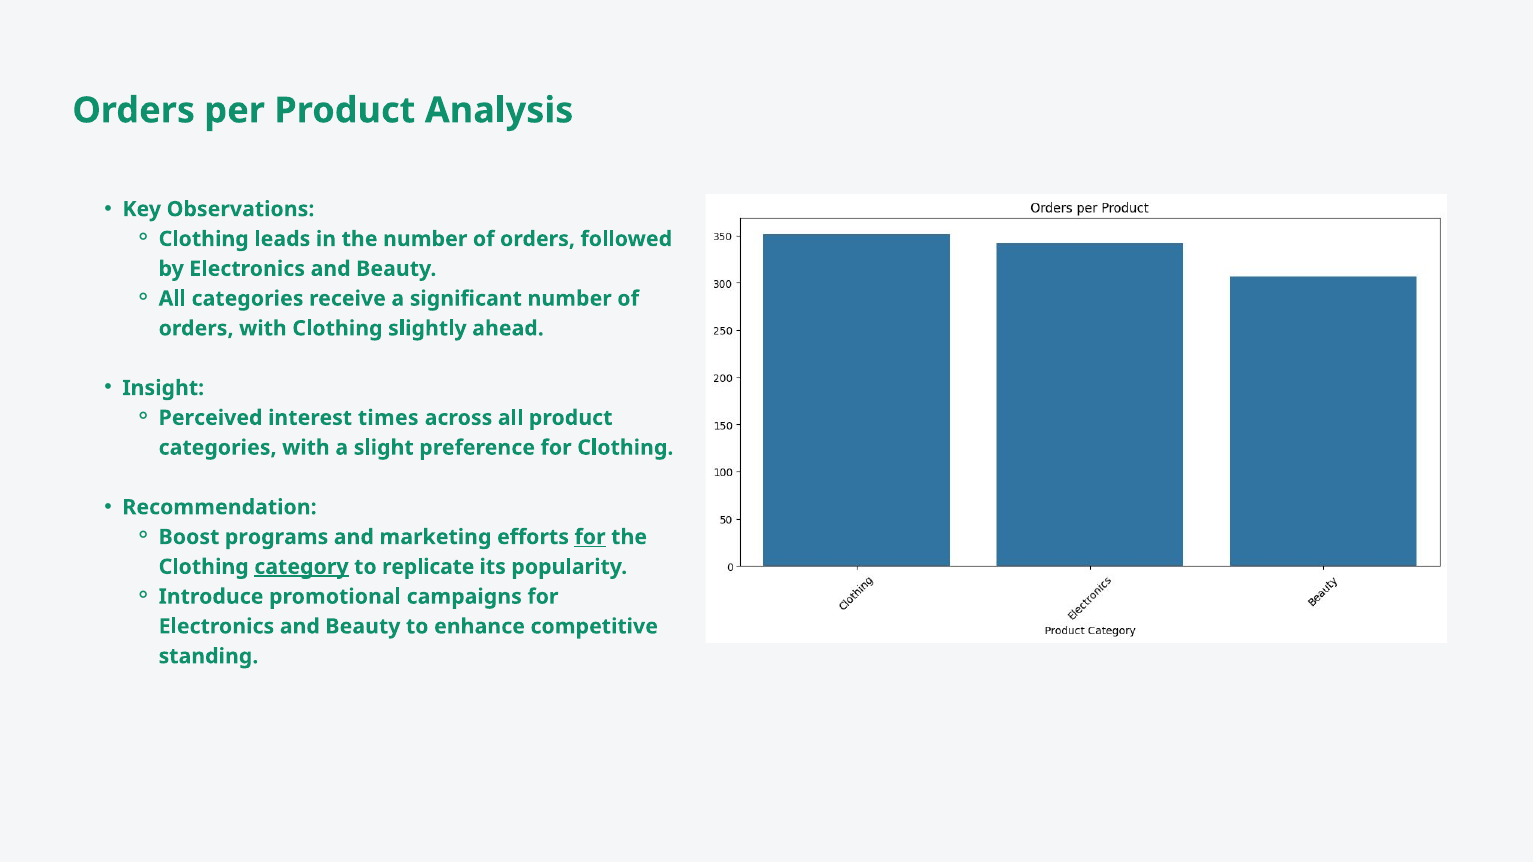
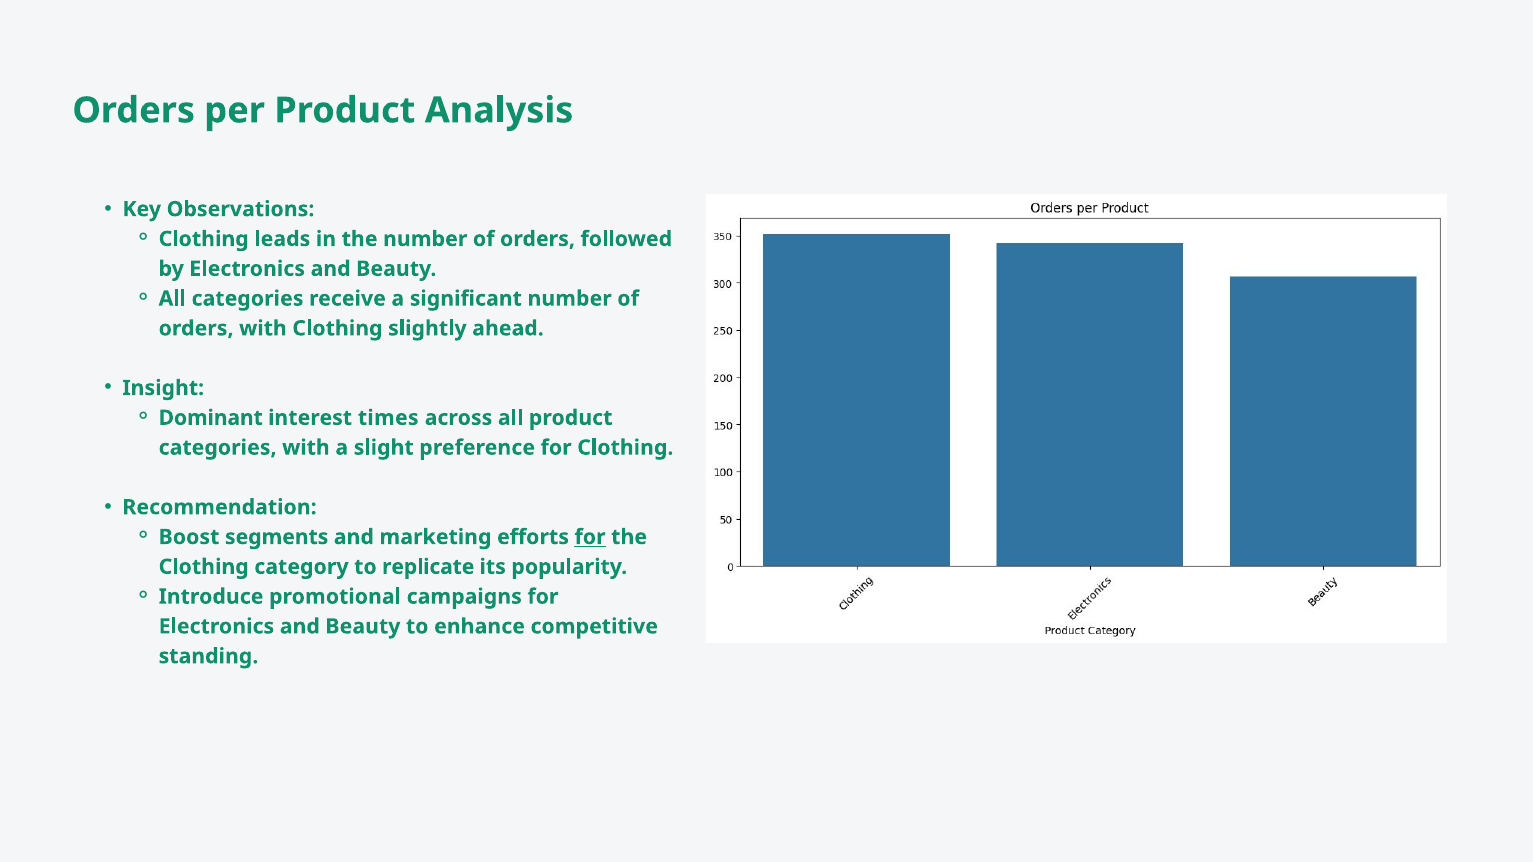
Perceived: Perceived -> Dominant
programs: programs -> segments
category underline: present -> none
